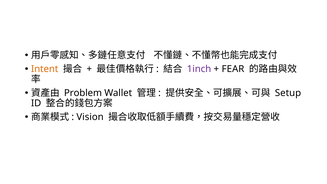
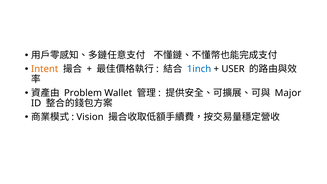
1inch colour: purple -> blue
FEAR: FEAR -> USER
Setup: Setup -> Major
